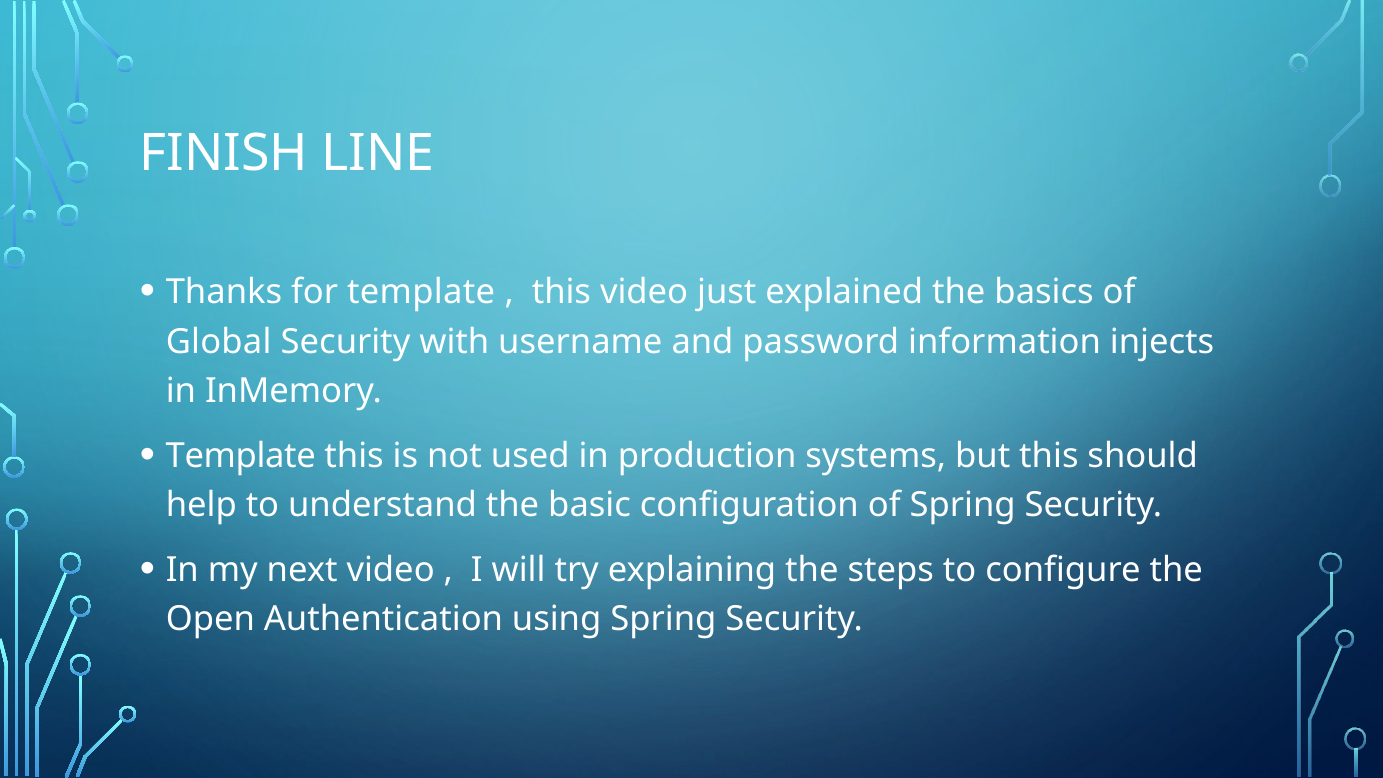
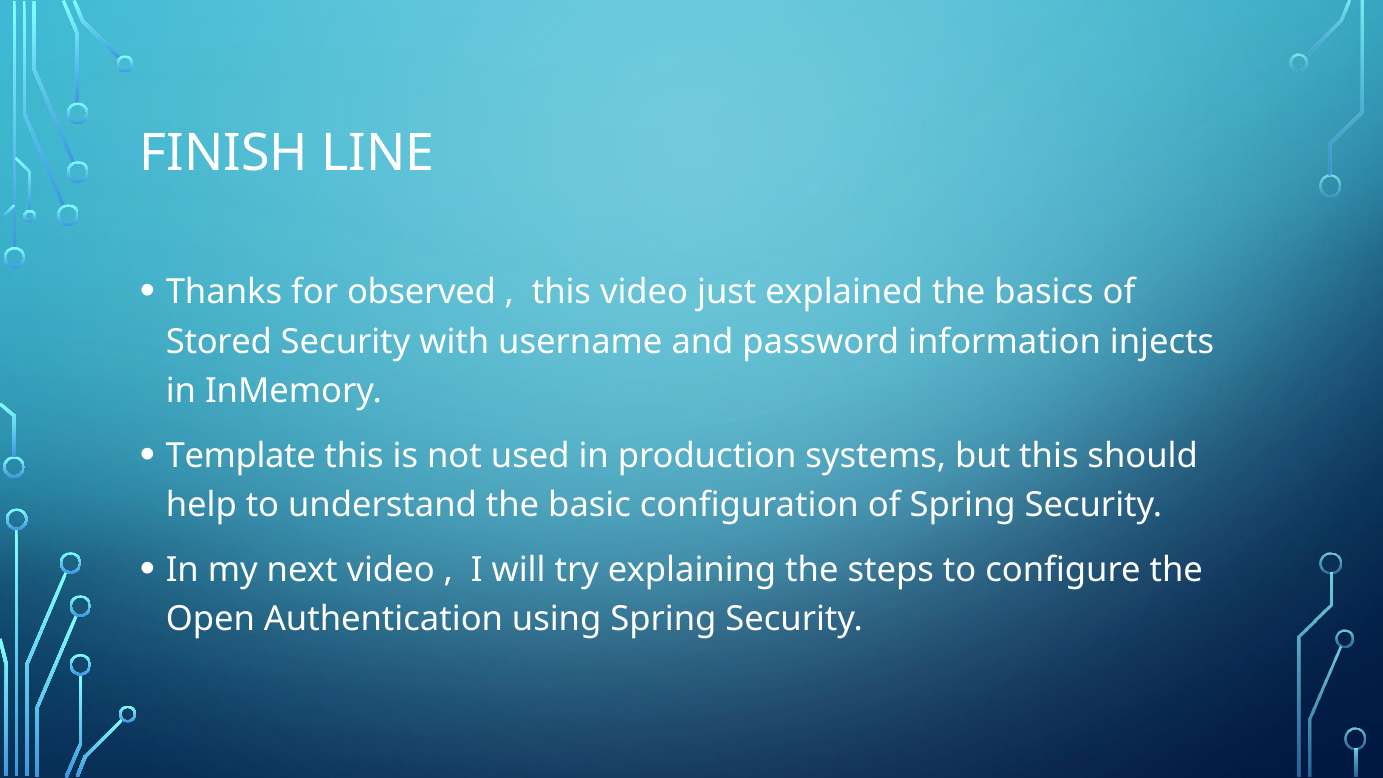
for template: template -> observed
Global: Global -> Stored
